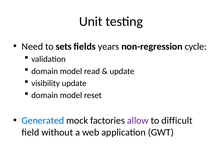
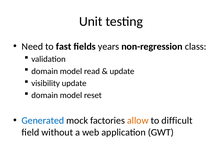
sets: sets -> fast
cycle: cycle -> class
allow colour: purple -> orange
